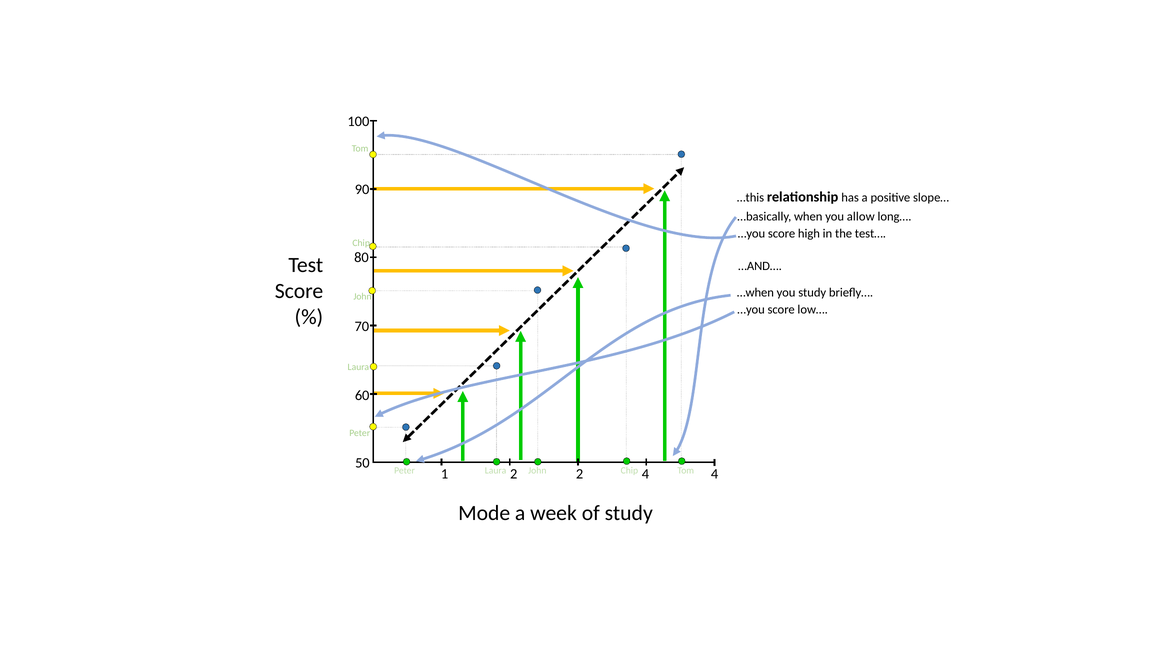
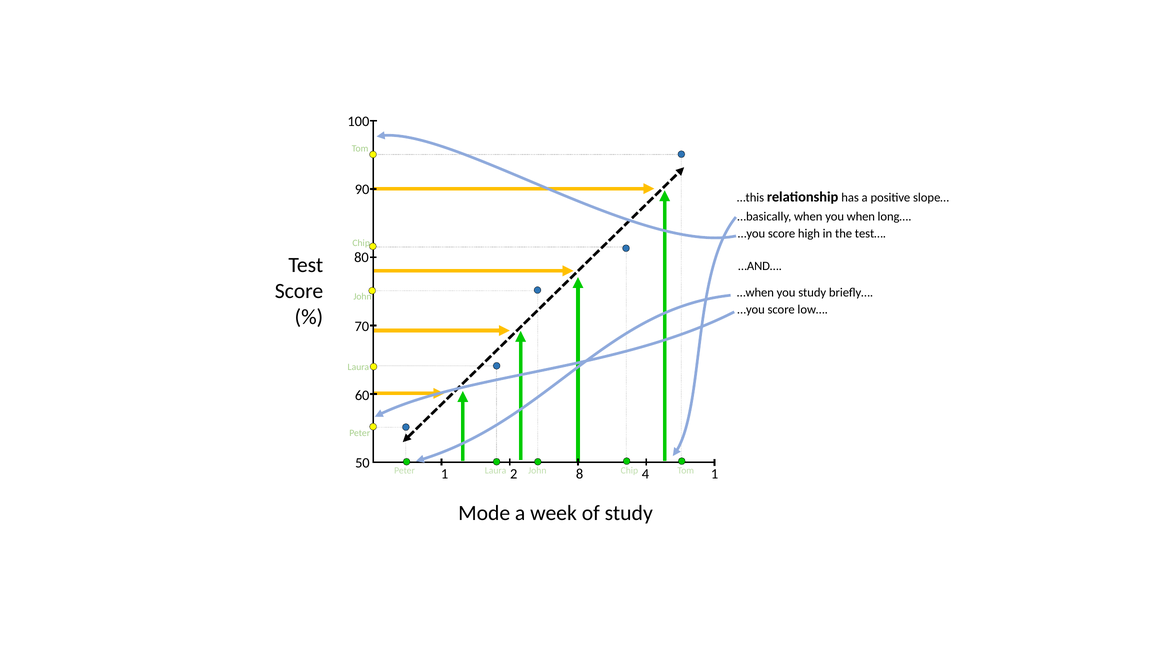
you allow: allow -> when
2 2: 2 -> 8
4 4: 4 -> 1
